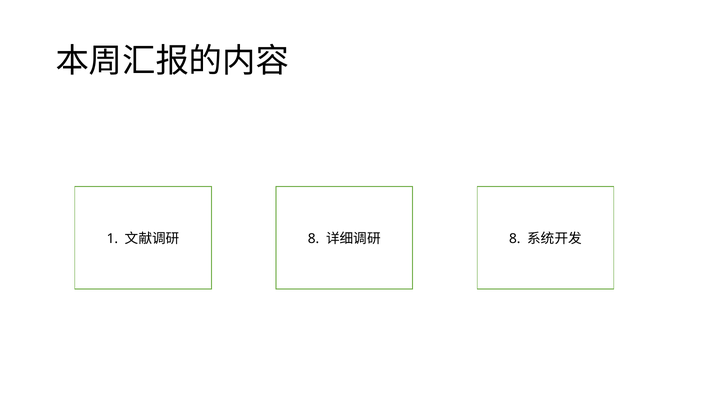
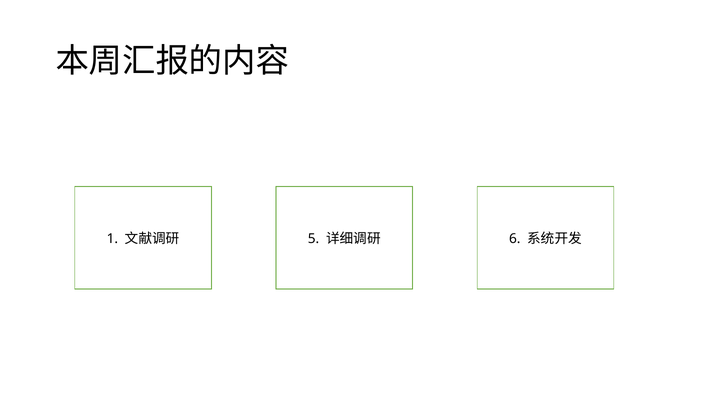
8 at (314, 239): 8 -> 5
8 at (515, 239): 8 -> 6
